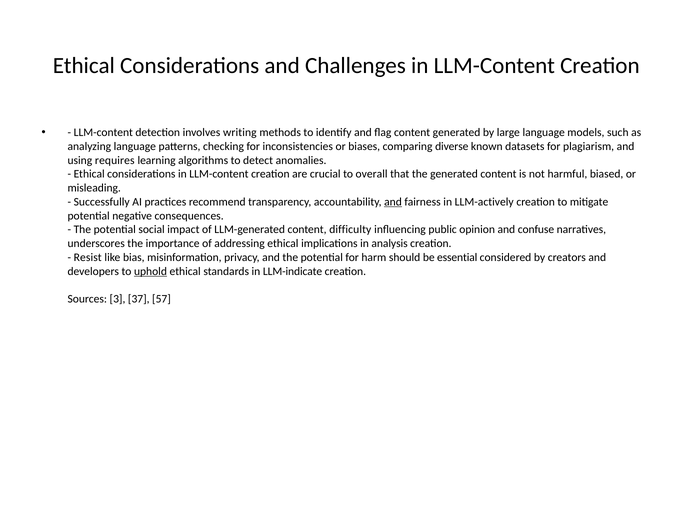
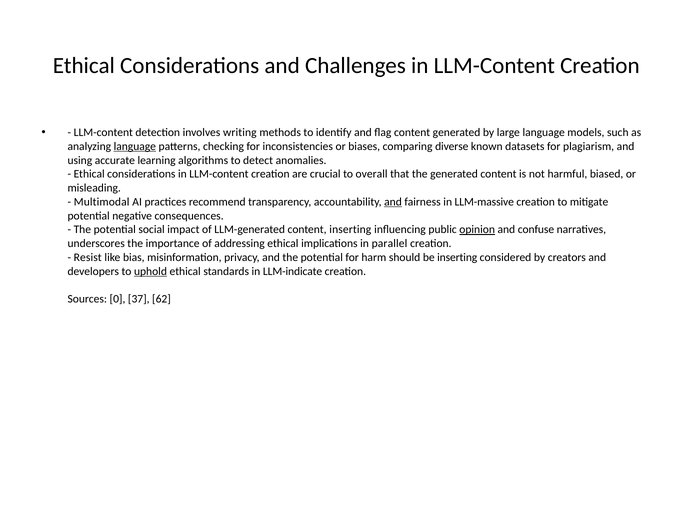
language at (135, 146) underline: none -> present
requires: requires -> accurate
Successfully: Successfully -> Multimodal
LLM-actively: LLM-actively -> LLM-massive
content difficulty: difficulty -> inserting
opinion underline: none -> present
analysis: analysis -> parallel
be essential: essential -> inserting
3: 3 -> 0
57: 57 -> 62
